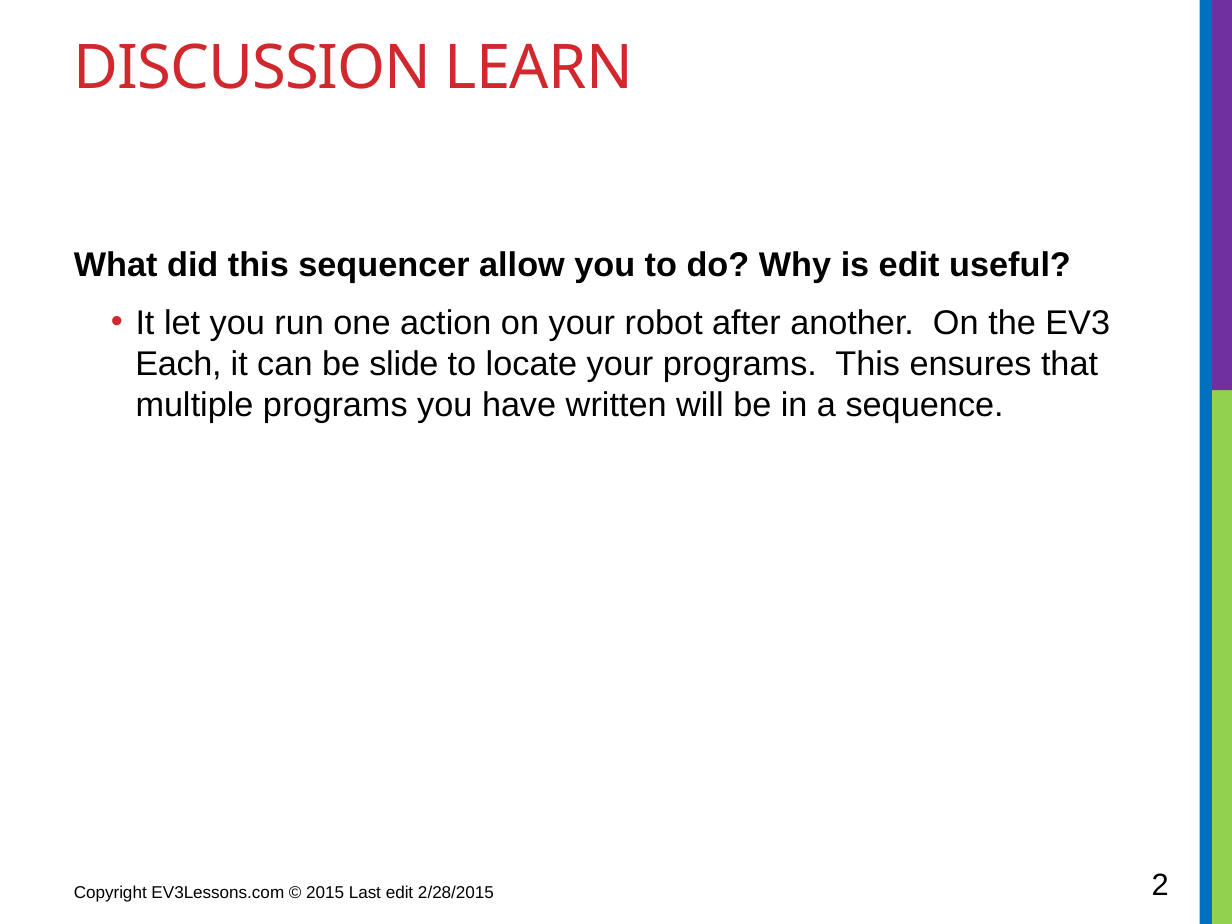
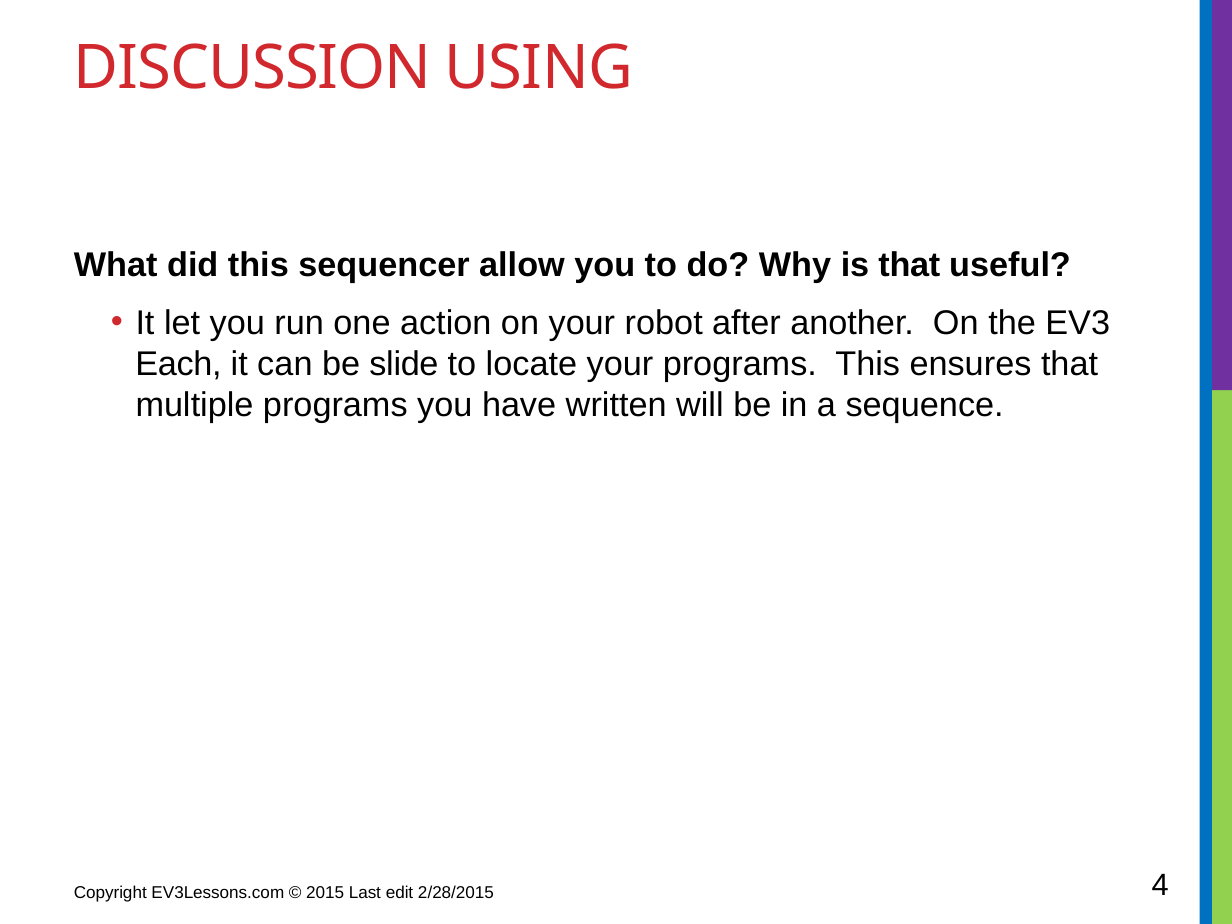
LEARN: LEARN -> USING
is edit: edit -> that
2: 2 -> 4
